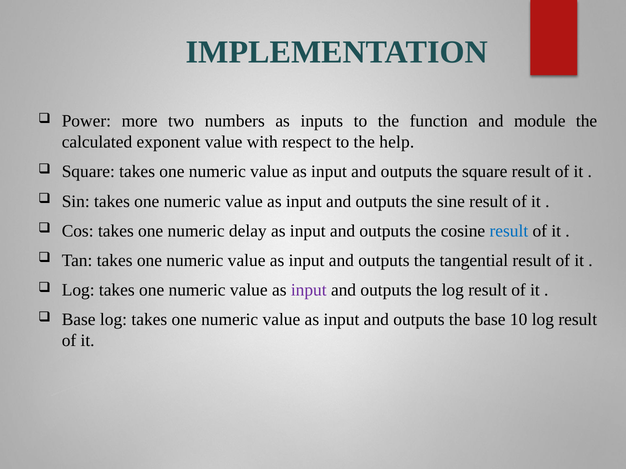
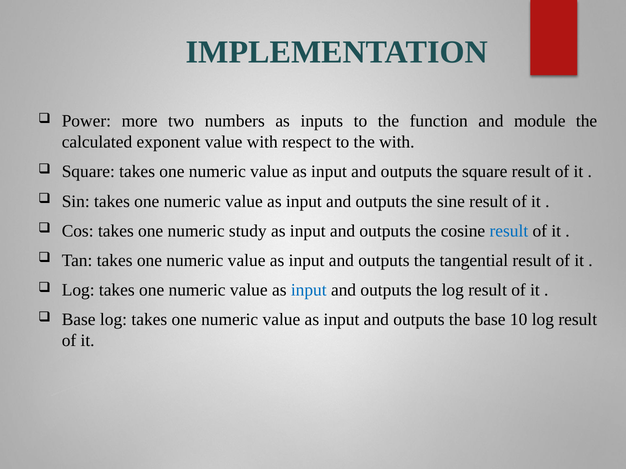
the help: help -> with
delay: delay -> study
input at (309, 290) colour: purple -> blue
